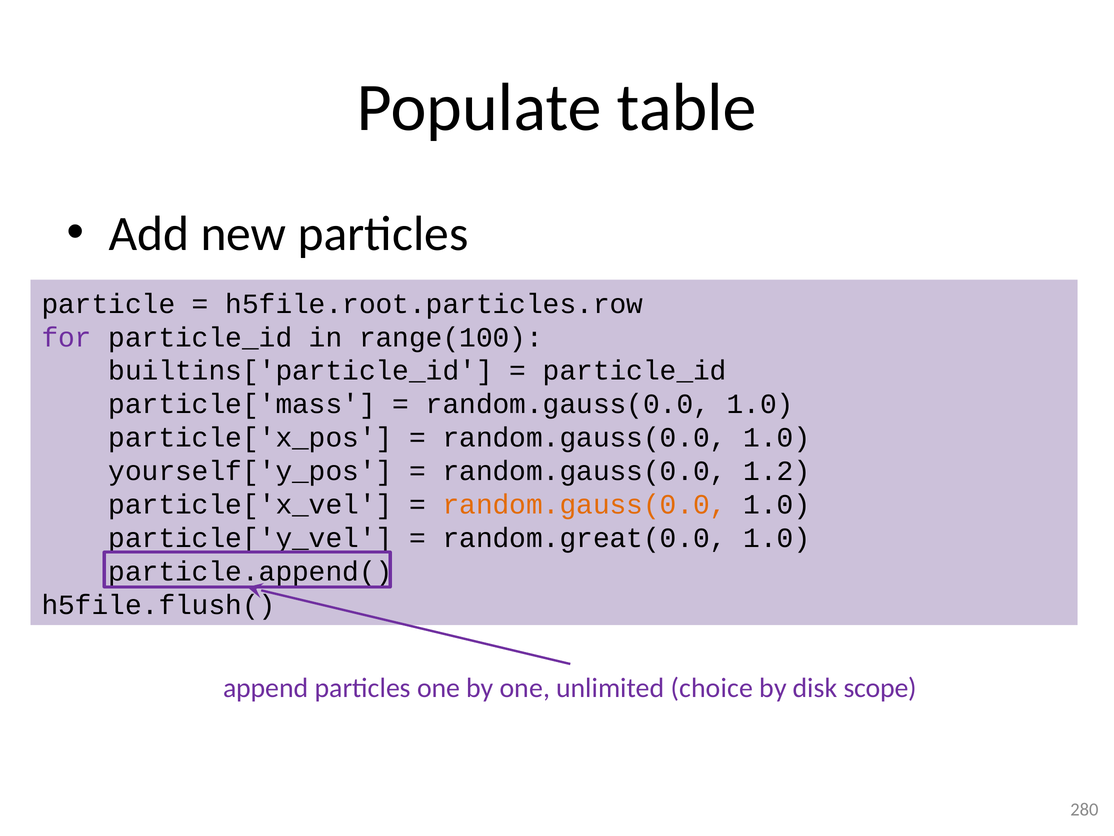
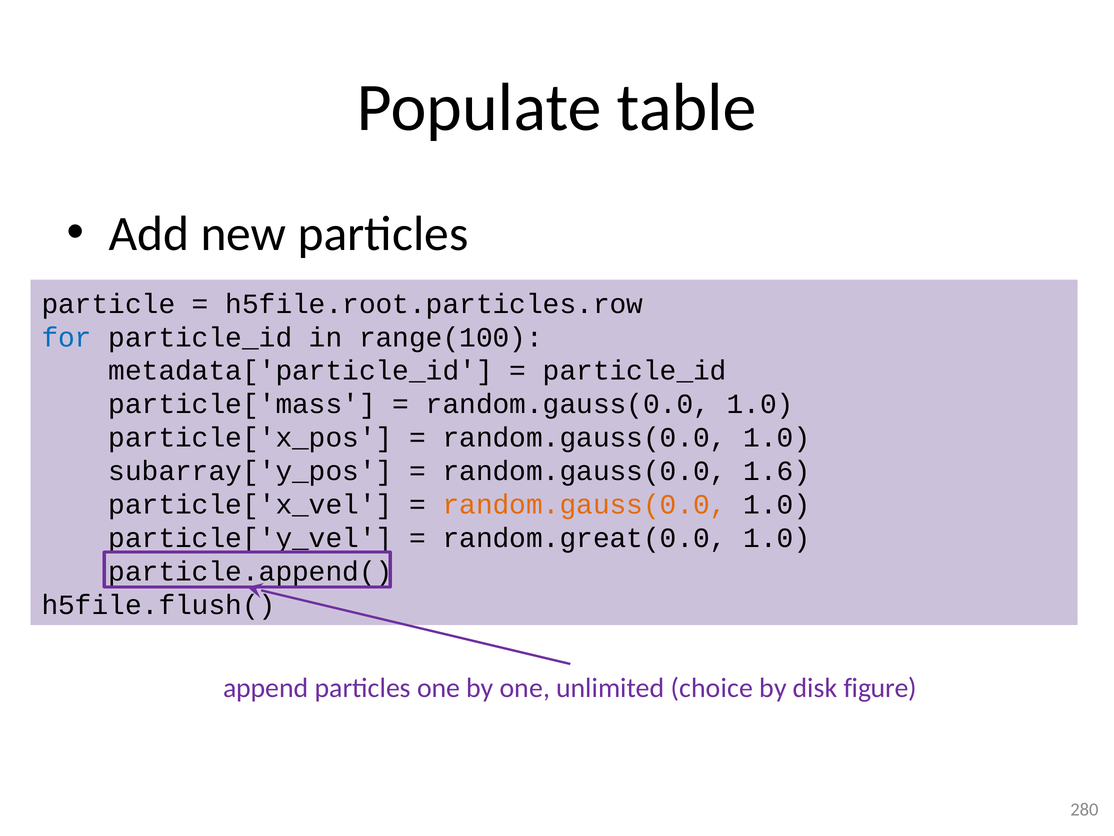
for colour: purple -> blue
builtins['particle_id: builtins['particle_id -> metadata['particle_id
yourself['y_pos: yourself['y_pos -> subarray['y_pos
1.2: 1.2 -> 1.6
scope: scope -> figure
